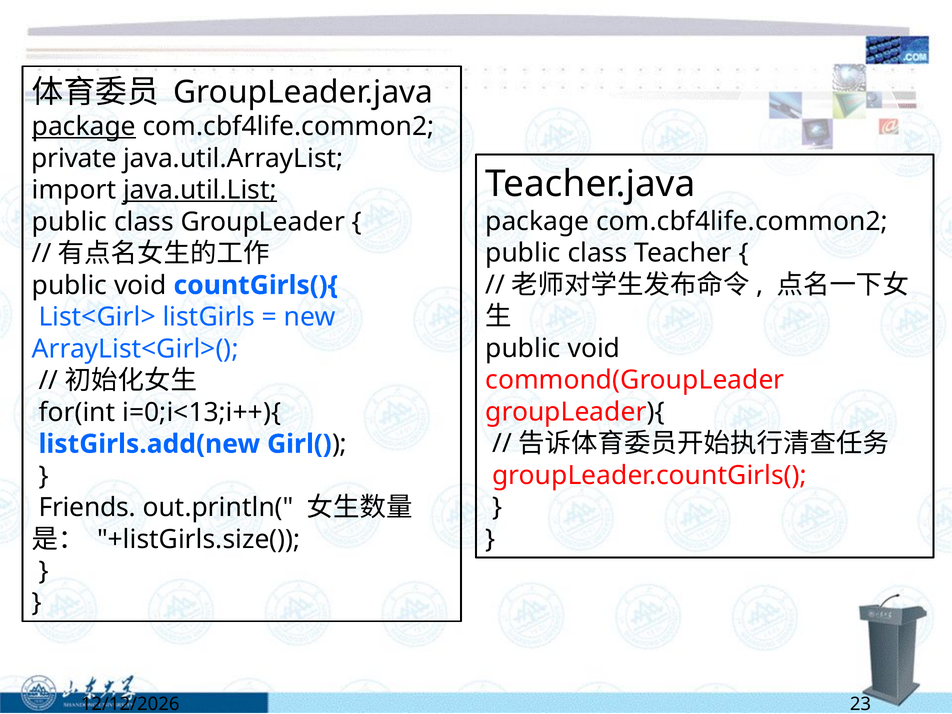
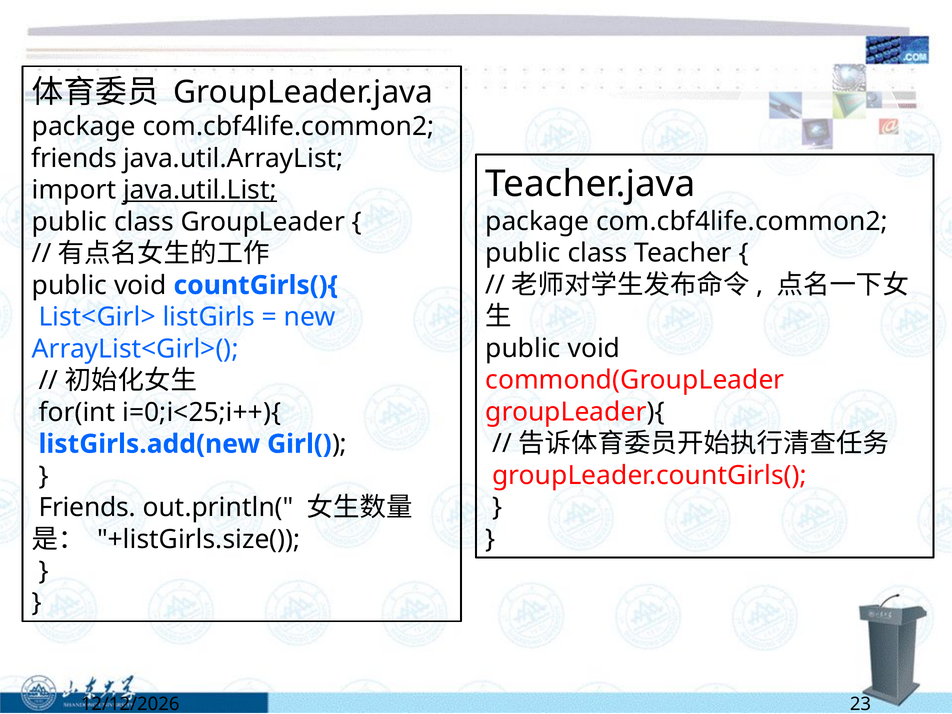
package at (84, 127) underline: present -> none
private at (74, 158): private -> friends
i=0;i<13;i++){: i=0;i<13;i++){ -> i=0;i<25;i++){
